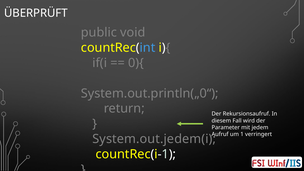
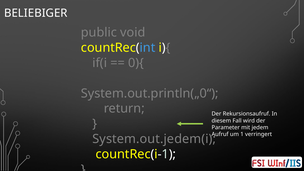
ÜBERPRÜFT: ÜBERPRÜFT -> BELIEBIGER
